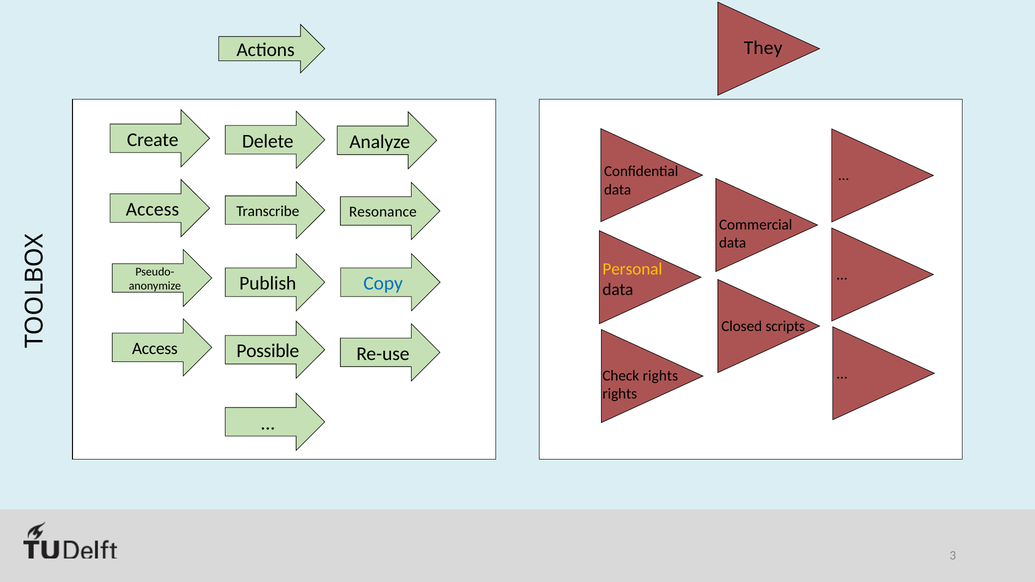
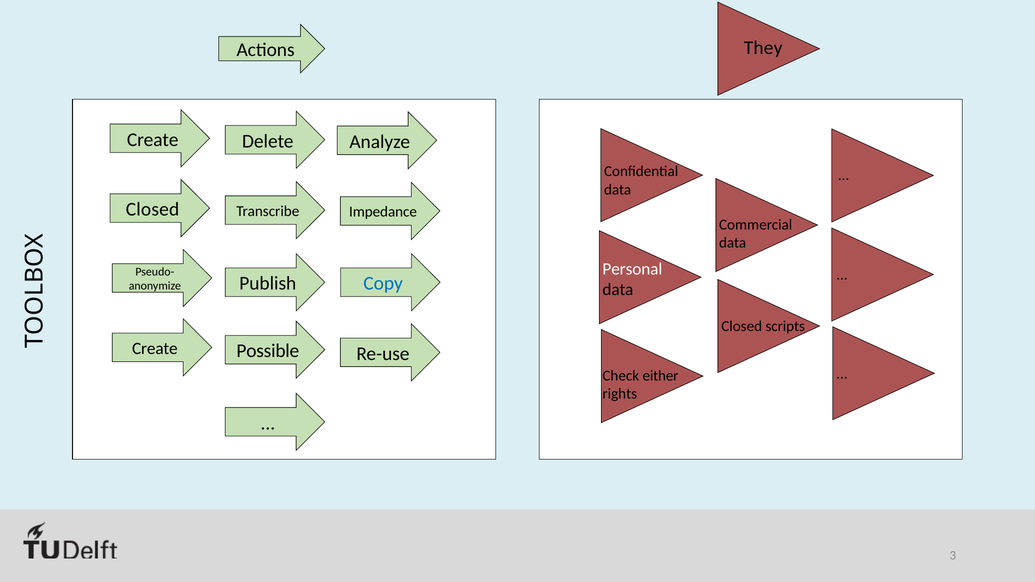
Access at (152, 210): Access -> Closed
Resonance: Resonance -> Impedance
Personal colour: yellow -> white
Access at (155, 349): Access -> Create
Check rights: rights -> either
